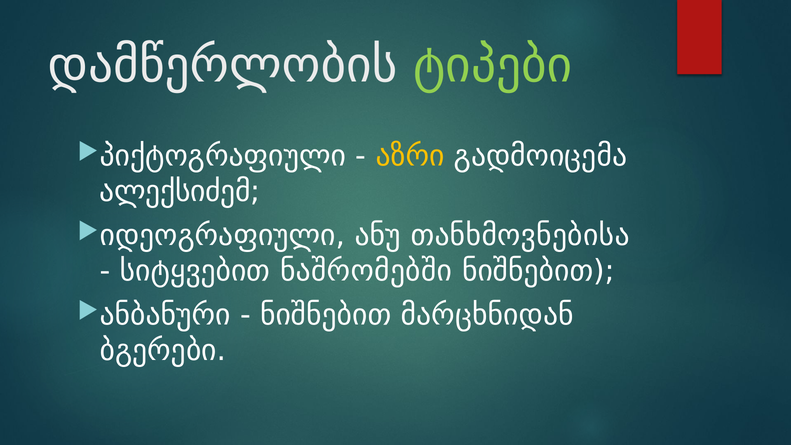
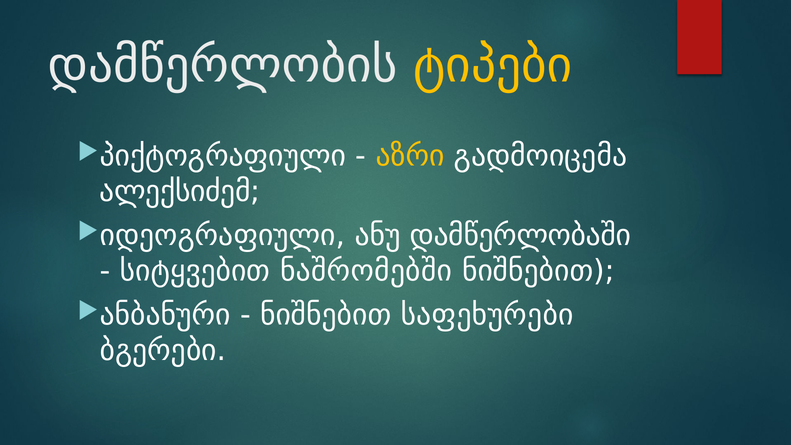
ტიპები colour: light green -> yellow
თანხმოვნებისა: თანხმოვნებისა -> დამწერლობაში
მარცხნიდან: მარცხნიდან -> საფეხურები
